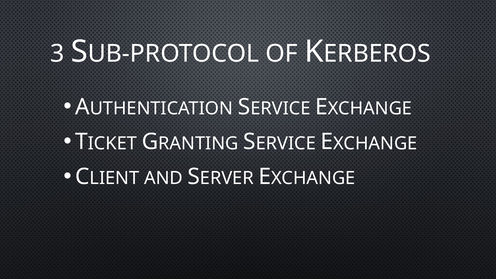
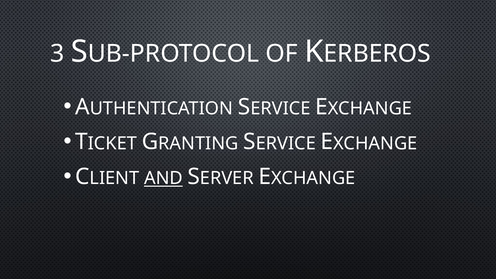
AND underline: none -> present
